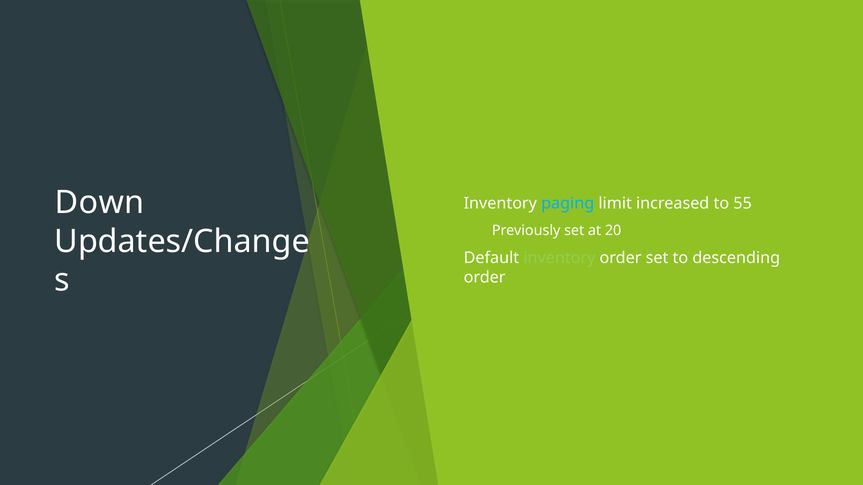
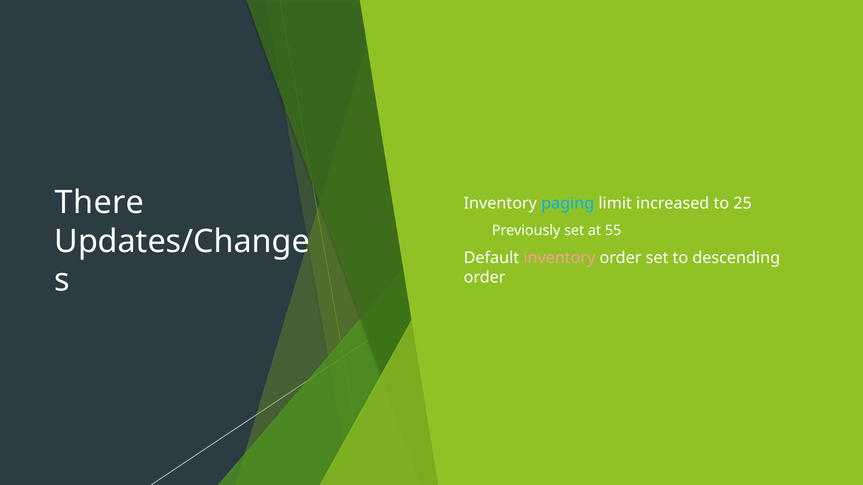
Down: Down -> There
55: 55 -> 25
20: 20 -> 55
inventory at (559, 258) colour: light green -> pink
